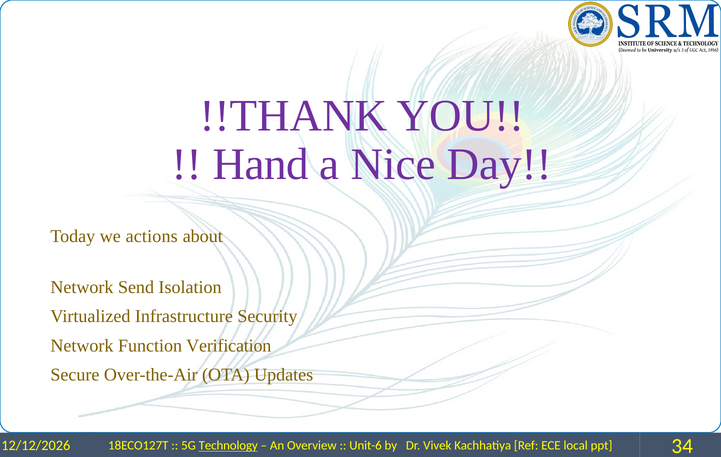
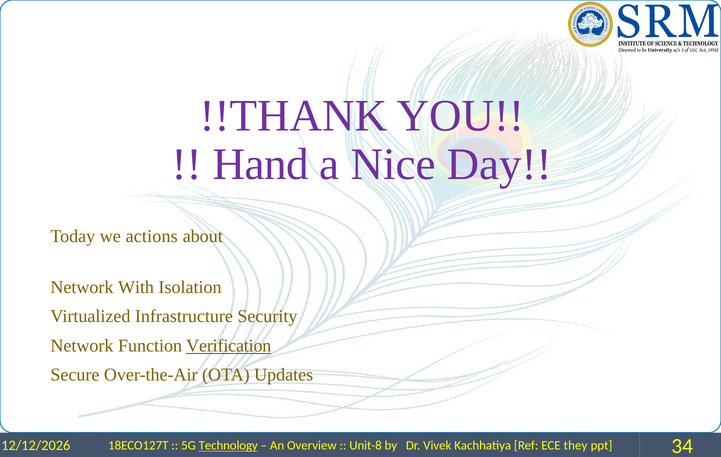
Send: Send -> With
Verification underline: none -> present
Unit-6: Unit-6 -> Unit-8
local: local -> they
